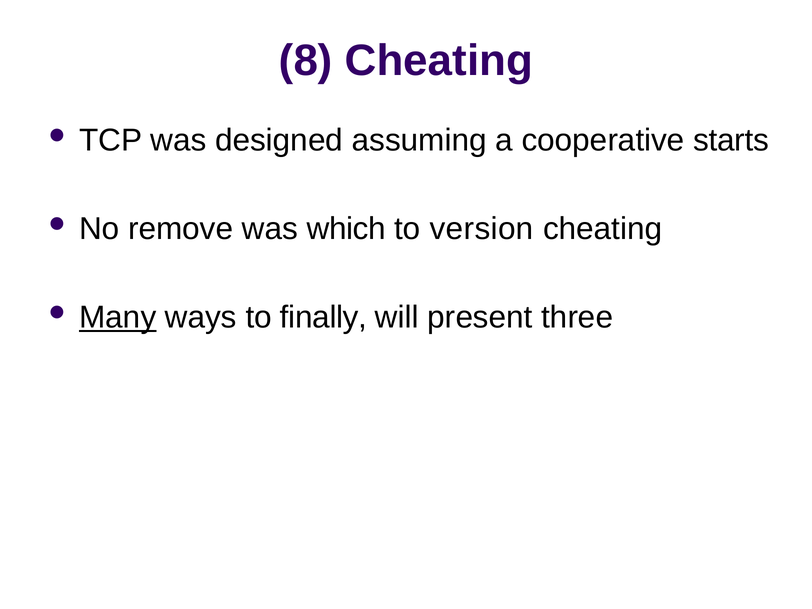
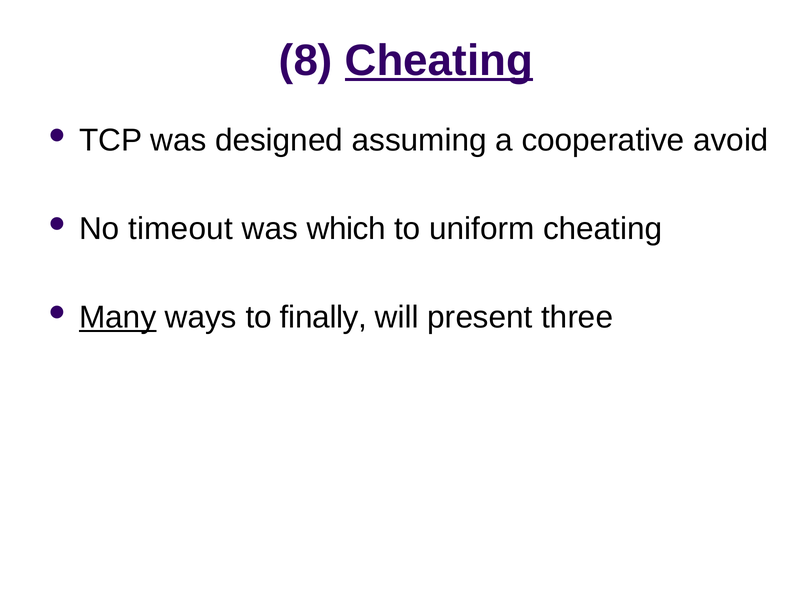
Cheating at (439, 61) underline: none -> present
starts: starts -> avoid
remove: remove -> timeout
version: version -> uniform
